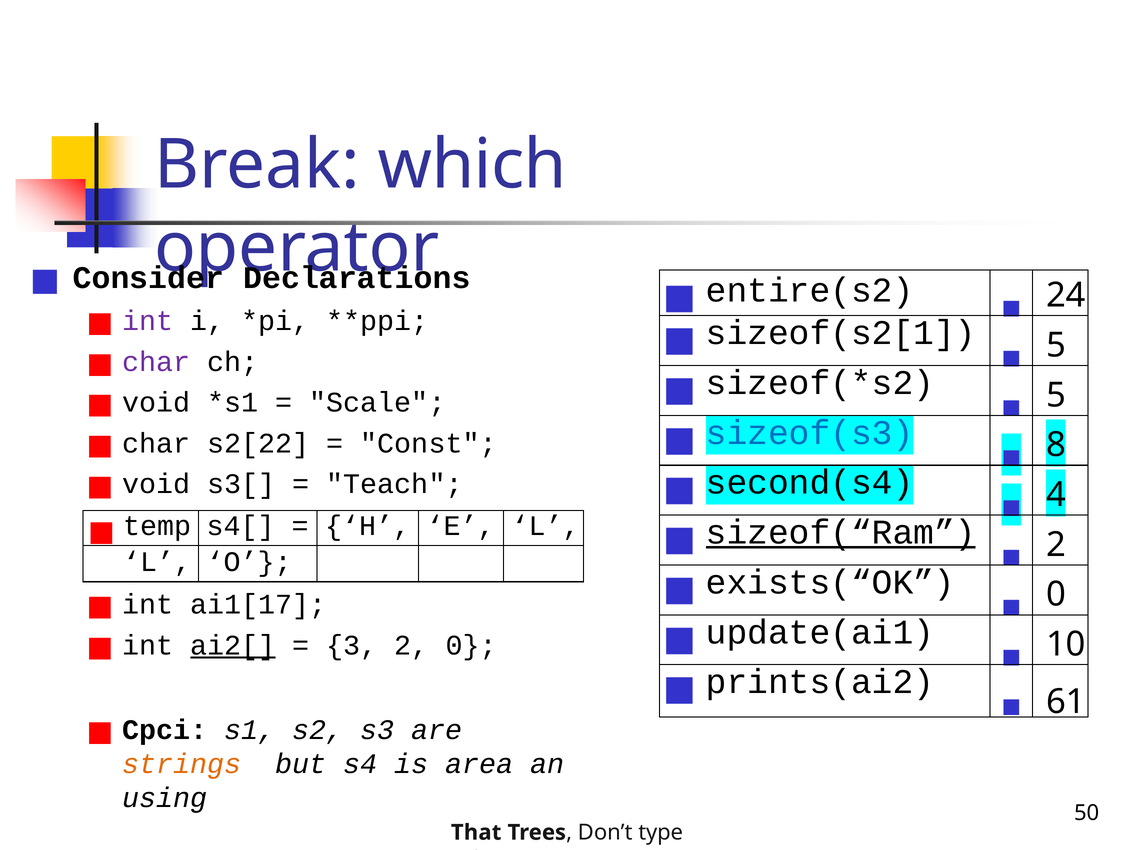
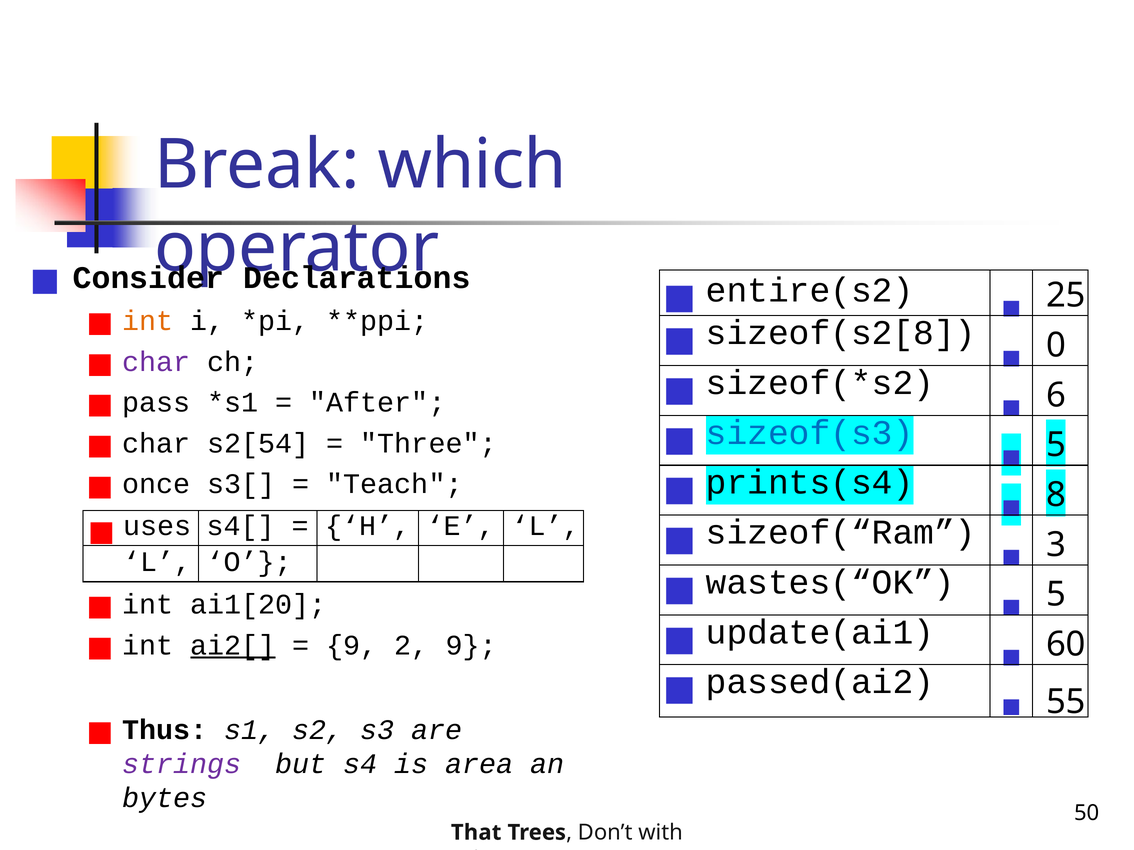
24: 24 -> 25
int at (148, 321) colour: purple -> orange
sizeof(s2[1: sizeof(s2[1 -> sizeof(s2[8
5 at (1056, 346): 5 -> 0
void at (156, 403): void -> pass
Scale: Scale -> After
5 at (1056, 395): 5 -> 6
s2[22: s2[22 -> s2[54
Const: Const -> Three
8 at (1056, 445): 8 -> 5
void at (156, 484): void -> once
second(s4: second(s4 -> prints(s4
4: 4 -> 8
temp: temp -> uses
sizeof(“Ram underline: present -> none
2 at (1056, 545): 2 -> 3
exists(“OK: exists(“OK -> wastes(“OK
ai1[17: ai1[17 -> ai1[20
0 at (1056, 595): 0 -> 5
3 at (352, 646): 3 -> 9
2 0: 0 -> 9
10: 10 -> 60
prints(ai2: prints(ai2 -> passed(ai2
61: 61 -> 55
Cpci: Cpci -> Thus
strings colour: orange -> purple
using: using -> bytes
type: type -> with
